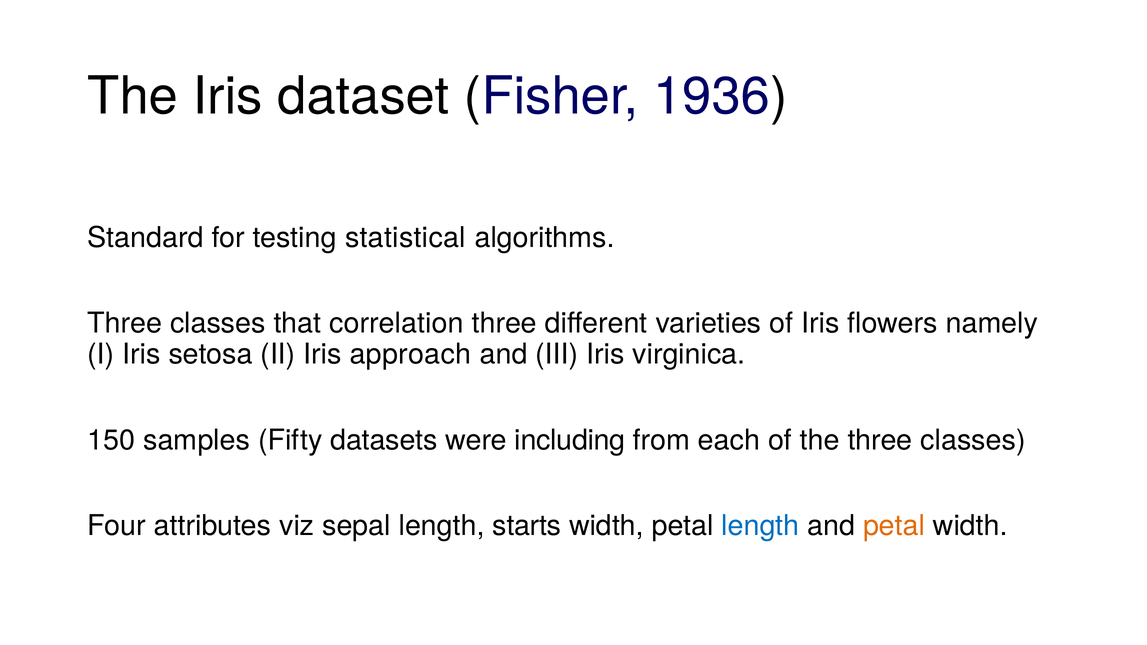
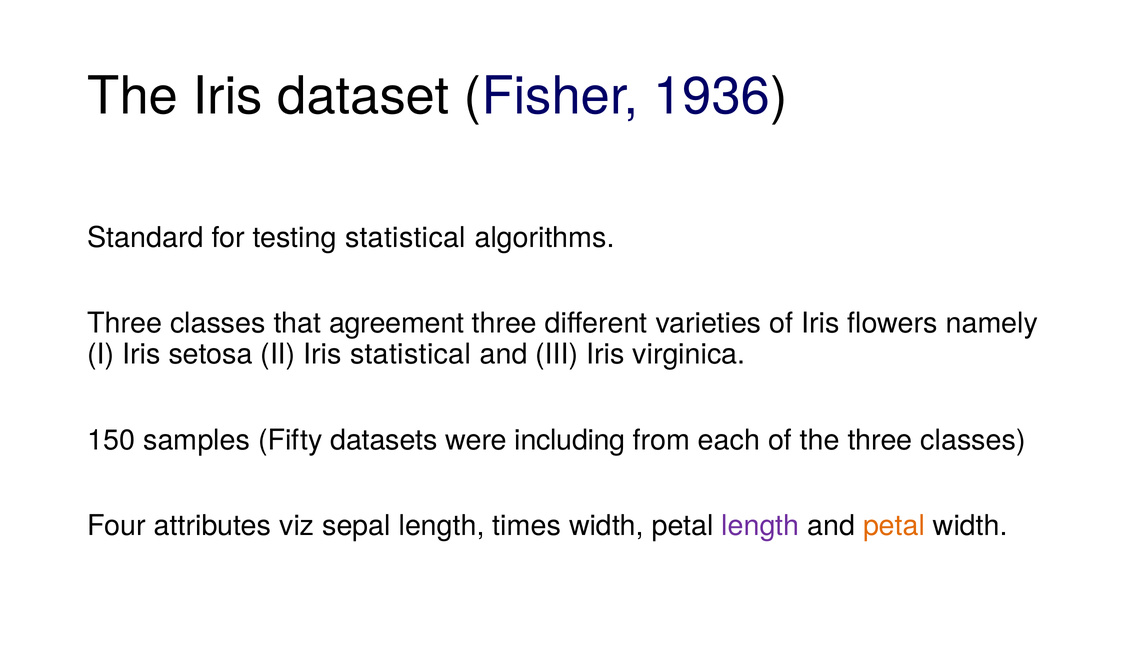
correlation: correlation -> agreement
Iris approach: approach -> statistical
starts: starts -> times
length at (760, 526) colour: blue -> purple
